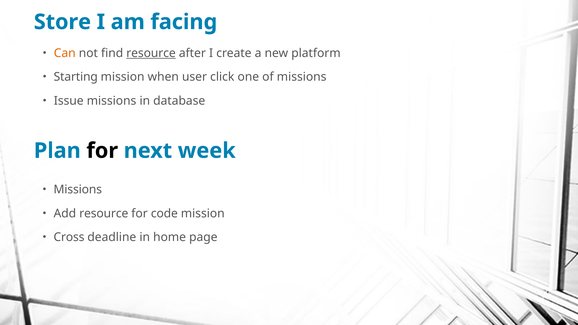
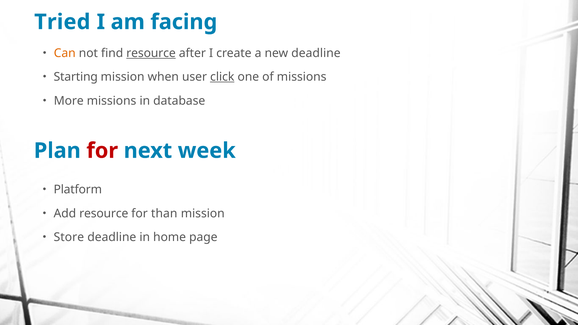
Store: Store -> Tried
new platform: platform -> deadline
click underline: none -> present
Issue: Issue -> More
for at (102, 151) colour: black -> red
Missions at (78, 190): Missions -> Platform
code: code -> than
Cross: Cross -> Store
